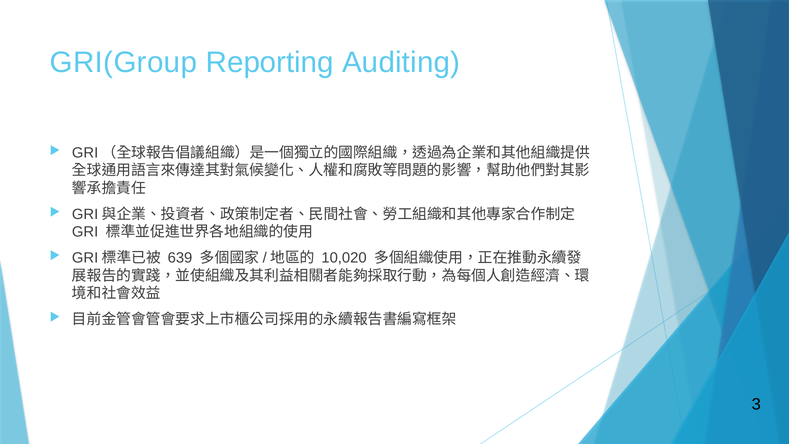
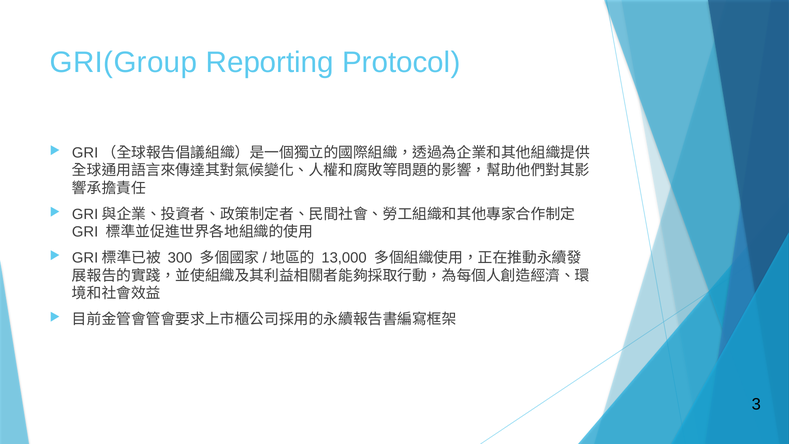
Auditing: Auditing -> Protocol
639: 639 -> 300
10,020: 10,020 -> 13,000
